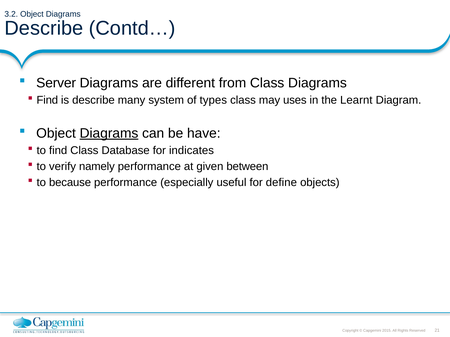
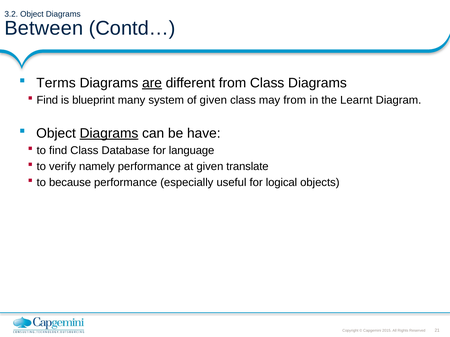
Describe at (44, 28): Describe -> Between
Server: Server -> Terms
are underline: none -> present
is describe: describe -> blueprint
of types: types -> given
may uses: uses -> from
indicates: indicates -> language
between: between -> translate
define: define -> logical
